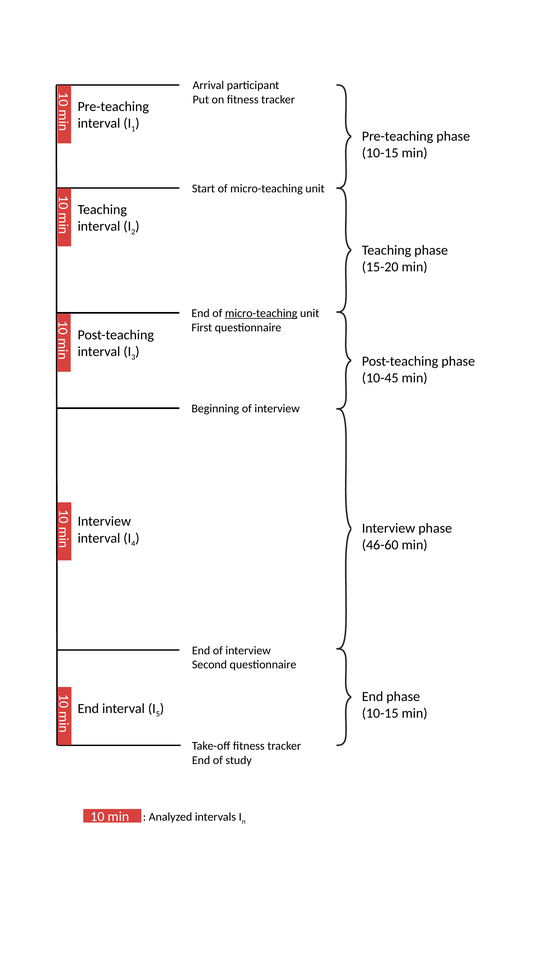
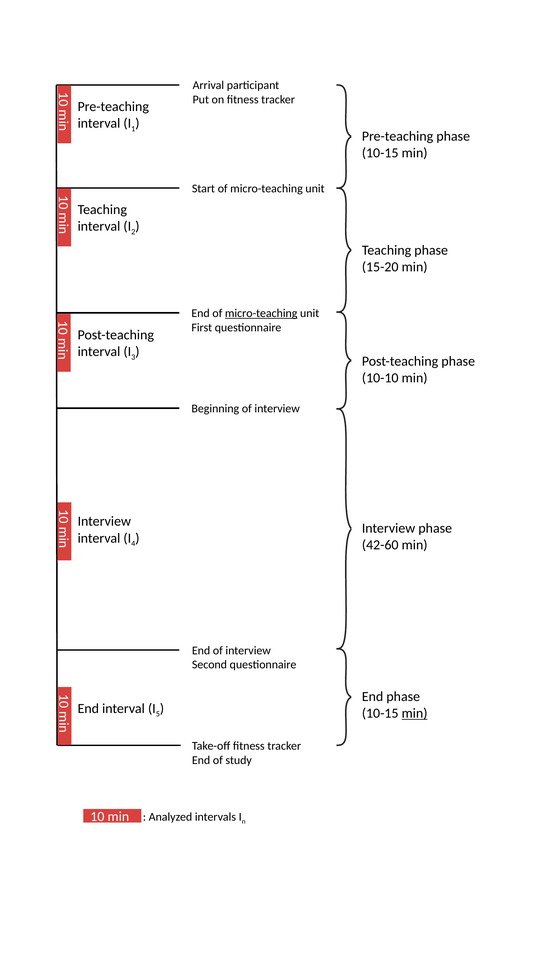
10-45: 10-45 -> 10-10
46-60: 46-60 -> 42-60
min at (415, 713) underline: none -> present
